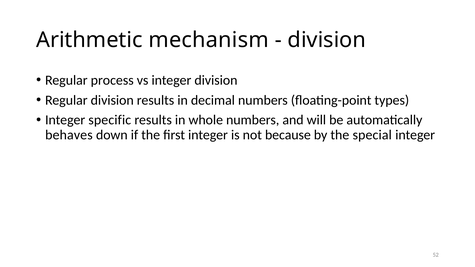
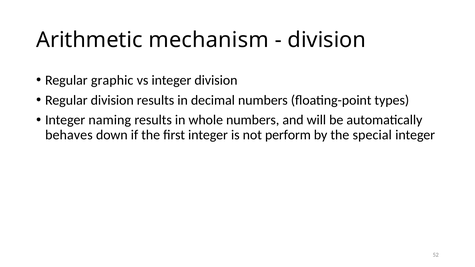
process: process -> graphic
specific: specific -> naming
because: because -> perform
